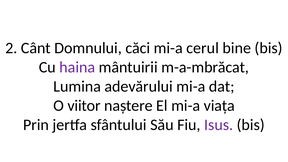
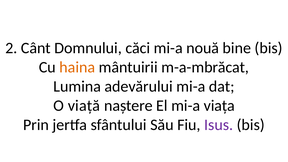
cerul: cerul -> nouă
haina colour: purple -> orange
viitor: viitor -> viață
